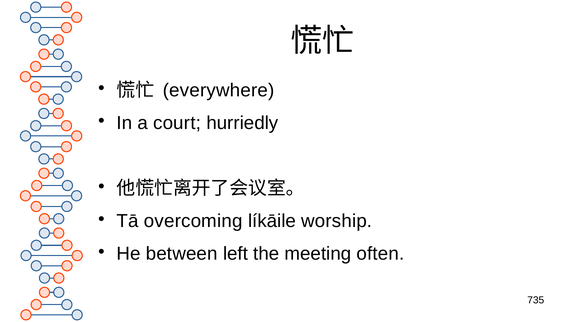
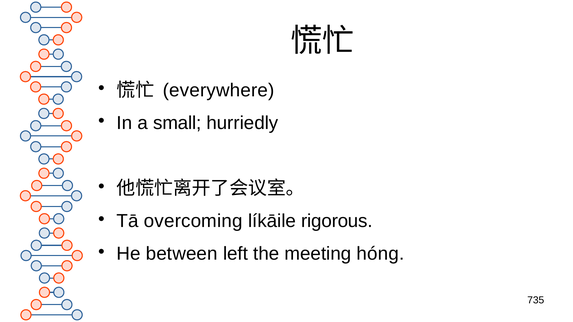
court: court -> small
worship: worship -> rigorous
often: often -> hóng
